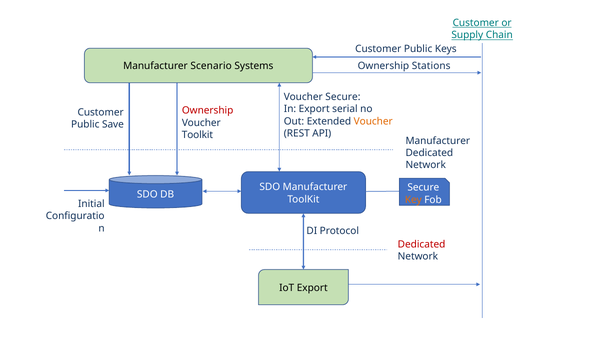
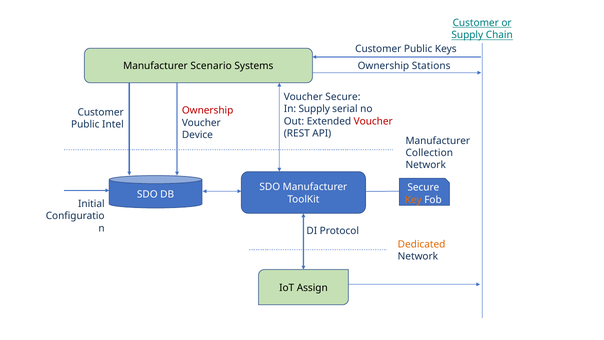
In Export: Export -> Supply
Voucher at (373, 121) colour: orange -> red
Save: Save -> Intel
Toolkit at (197, 135): Toolkit -> Device
Dedicated at (429, 153): Dedicated -> Collection
Dedicated at (422, 244) colour: red -> orange
IoT Export: Export -> Assign
